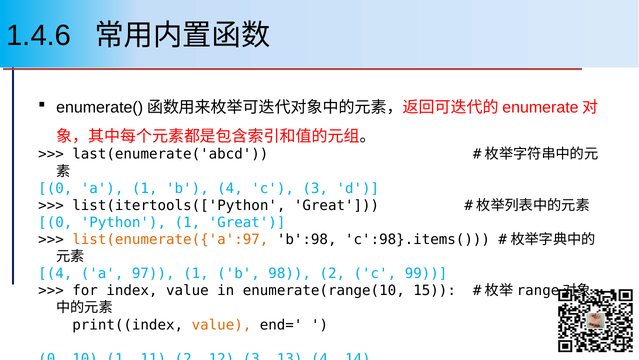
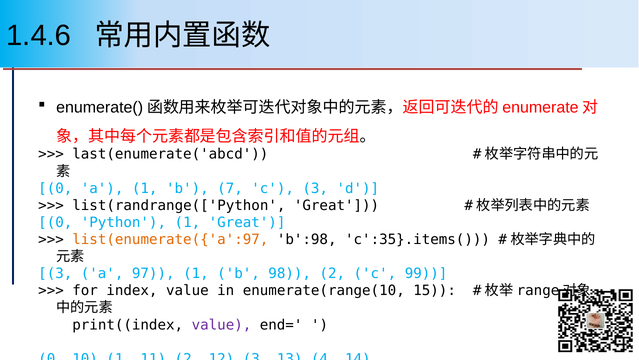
b 4: 4 -> 7
list(itertools(['Python: list(itertools(['Python -> list(randrange(['Python
c':98}.items(: c':98}.items( -> c':35}.items(
4 at (55, 273): 4 -> 3
value at (222, 324) colour: orange -> purple
